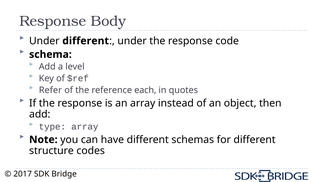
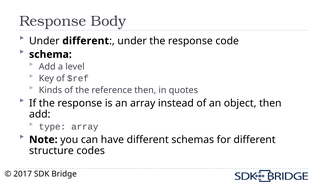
Refer: Refer -> Kinds
reference each: each -> then
